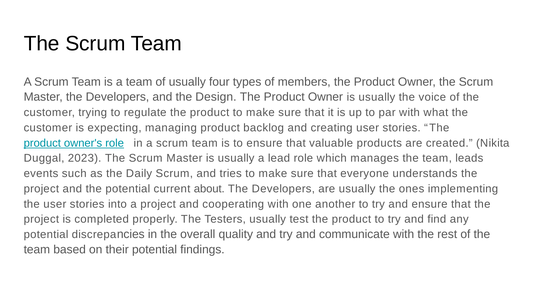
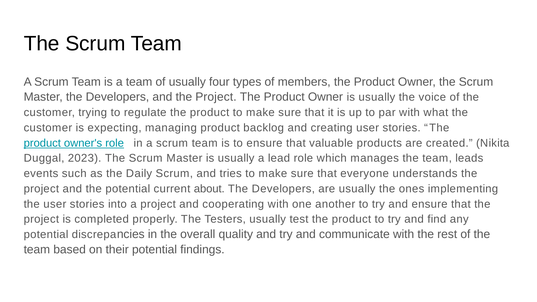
and the Design: Design -> Project
